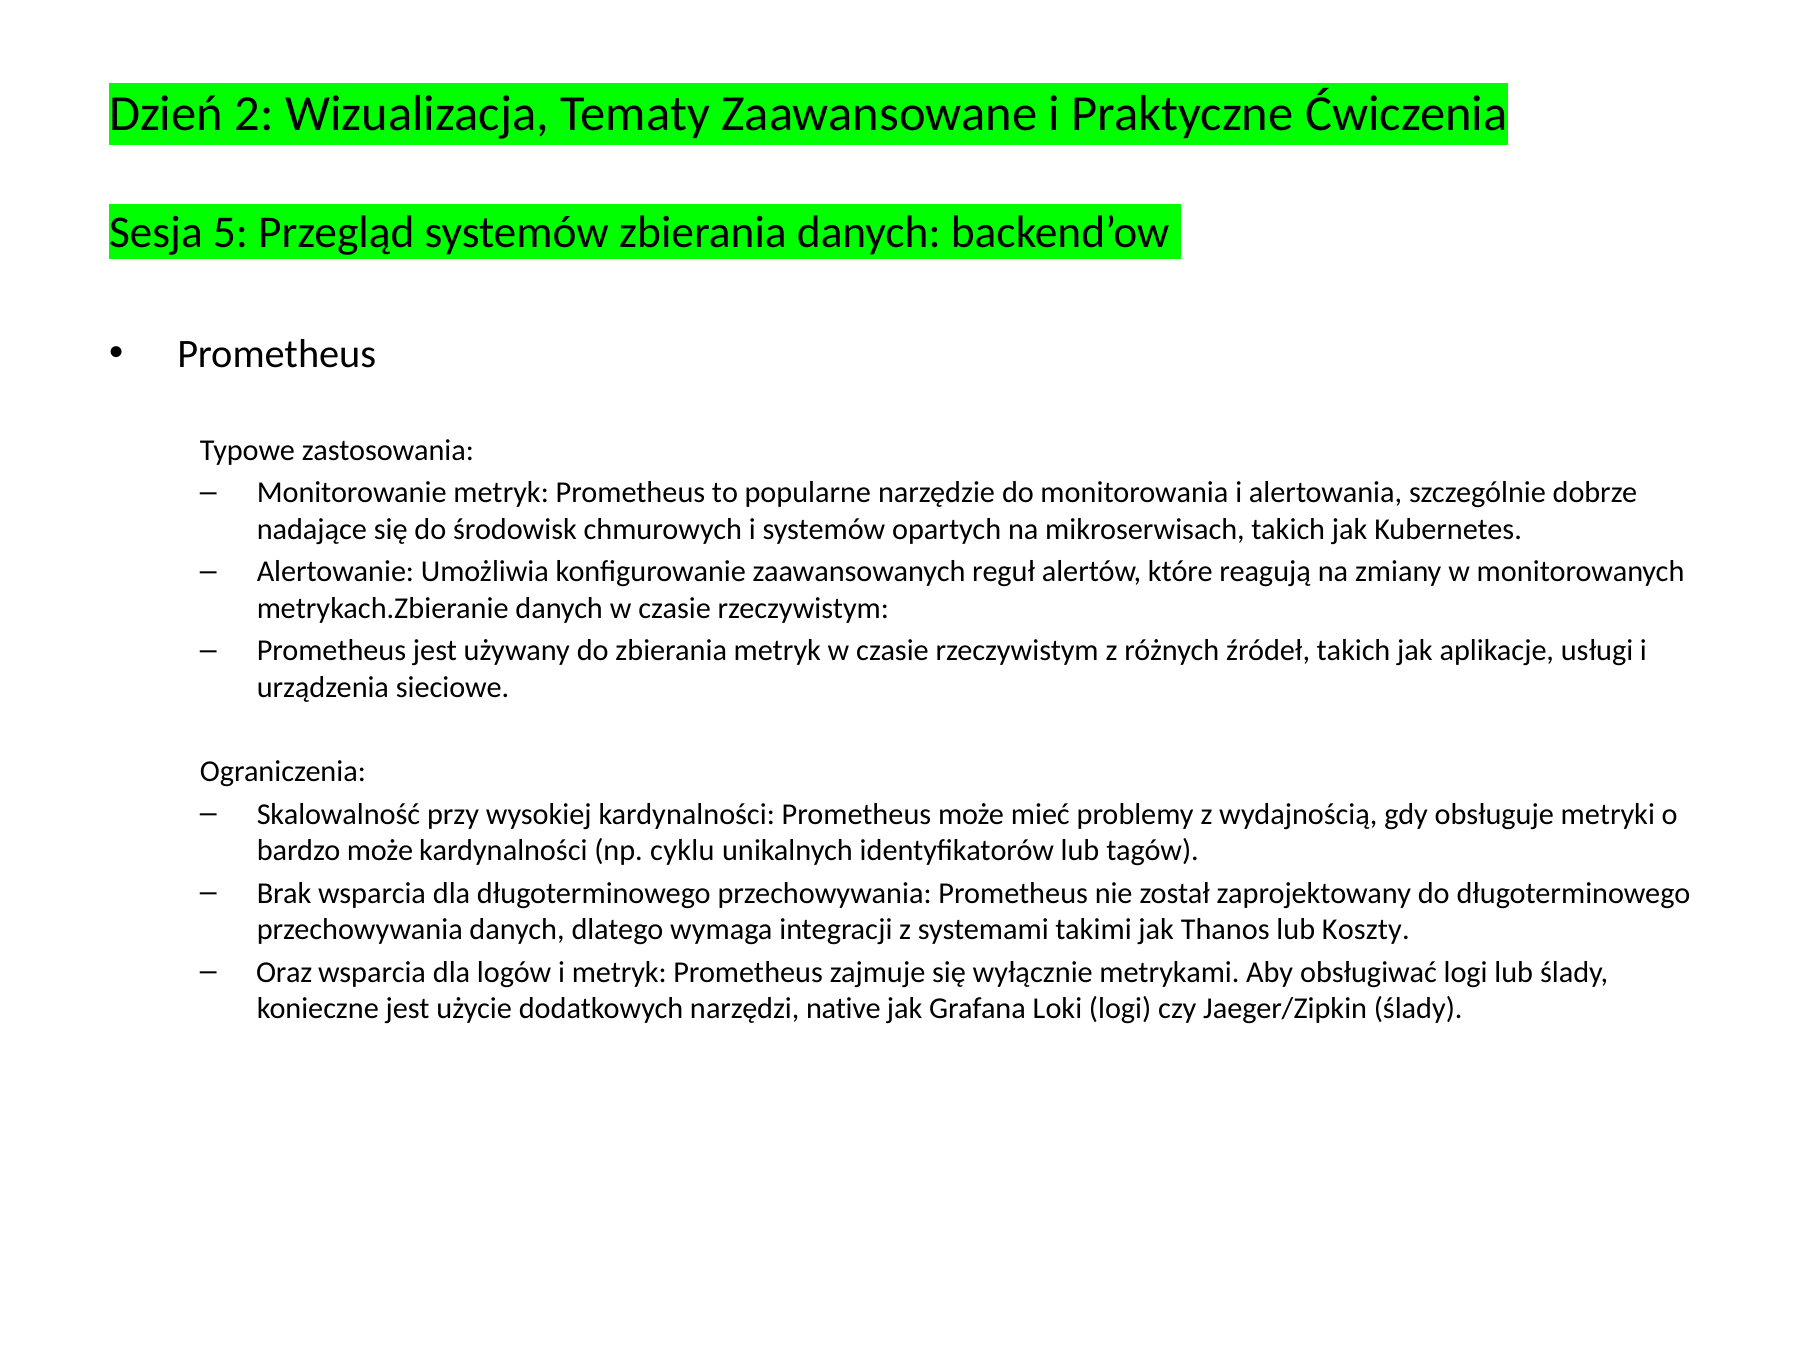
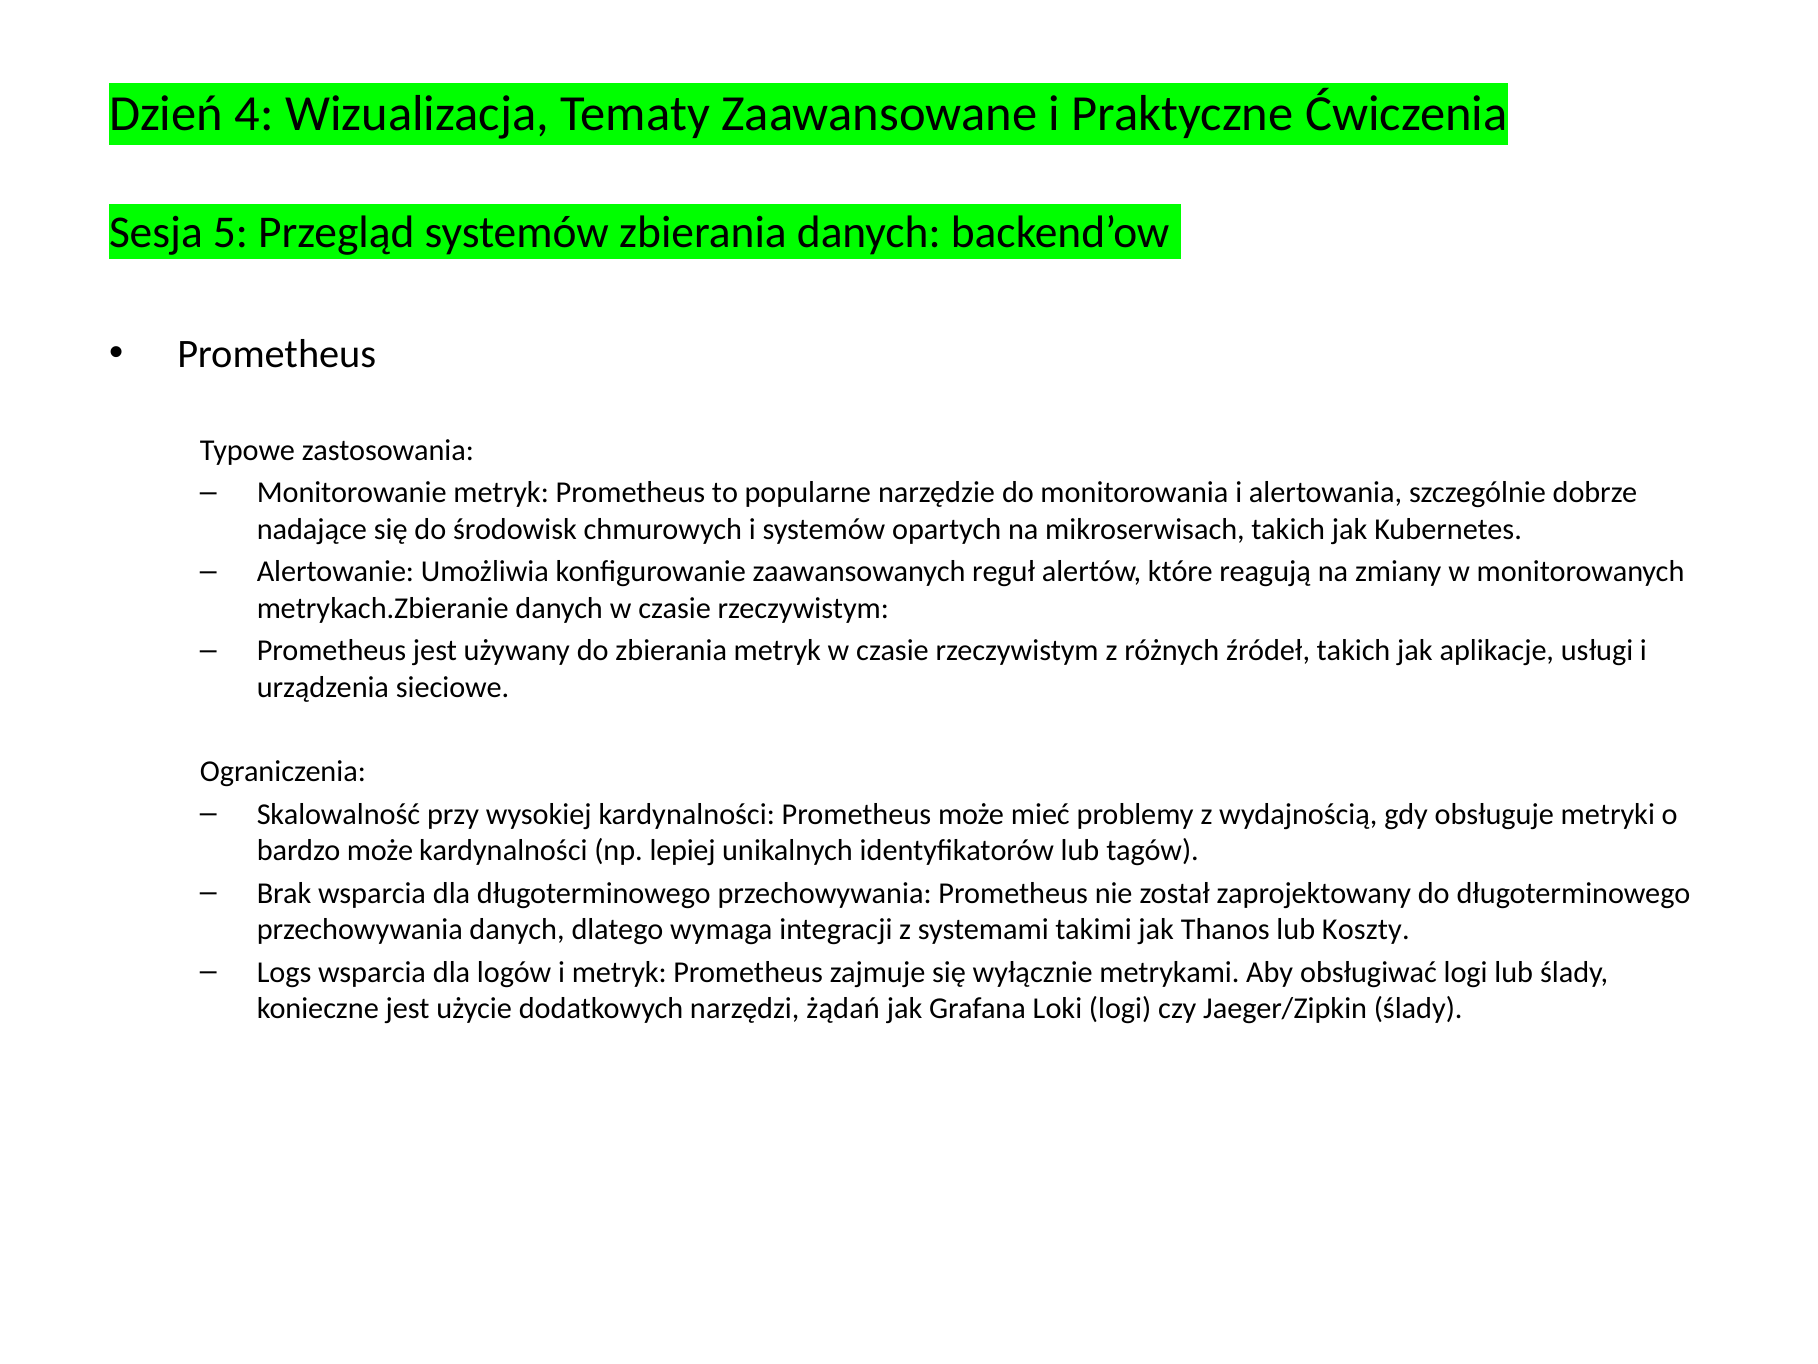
2: 2 -> 4
cyklu: cyklu -> lepiej
Oraz: Oraz -> Logs
native: native -> żądań
